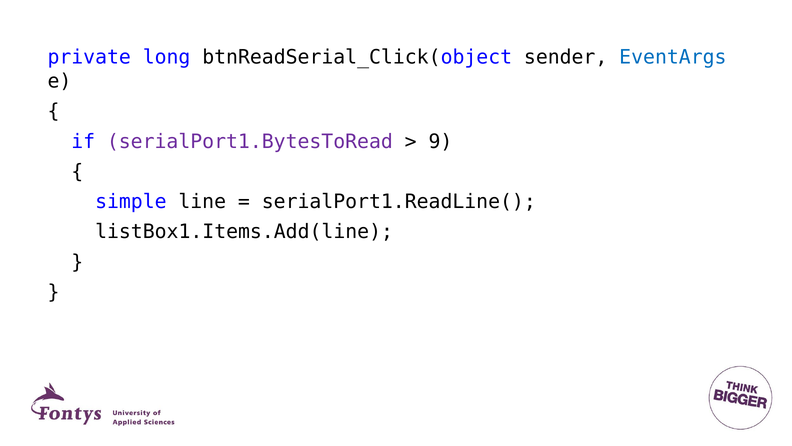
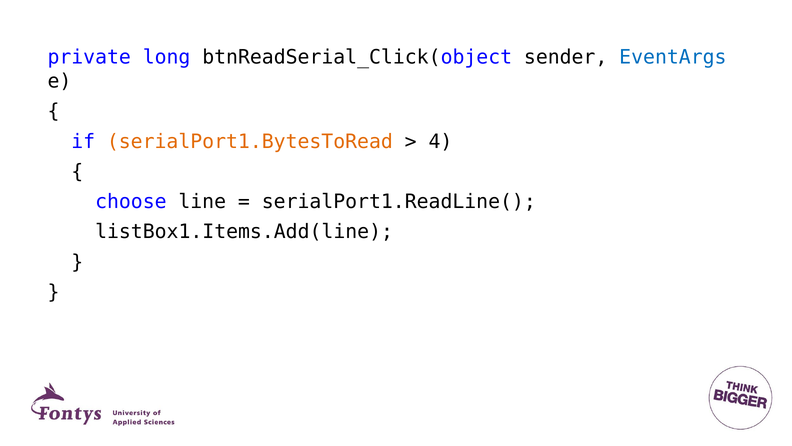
serialPort1.BytesToRead colour: purple -> orange
9: 9 -> 4
simple: simple -> choose
